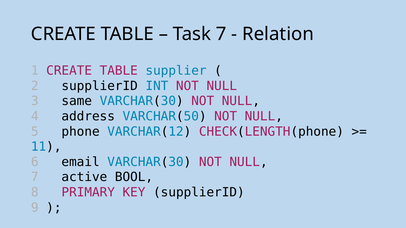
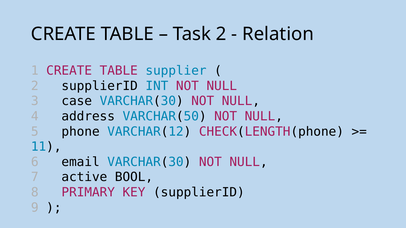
Task 7: 7 -> 2
same: same -> case
